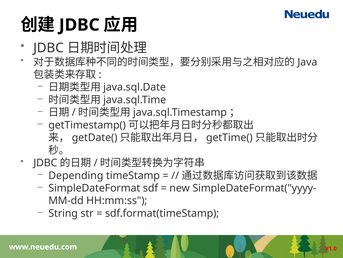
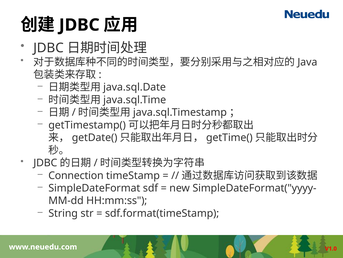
Depending: Depending -> Connection
